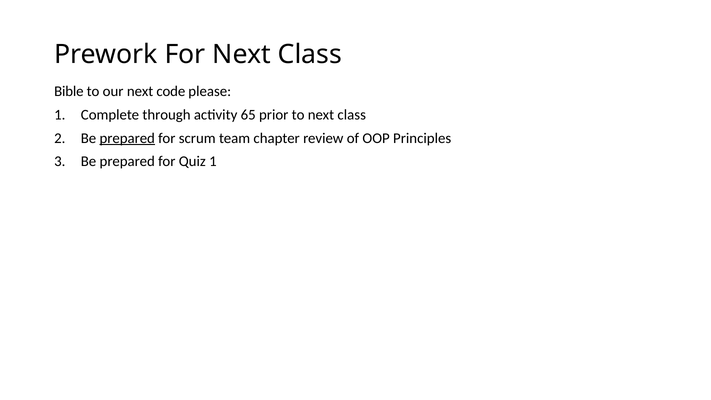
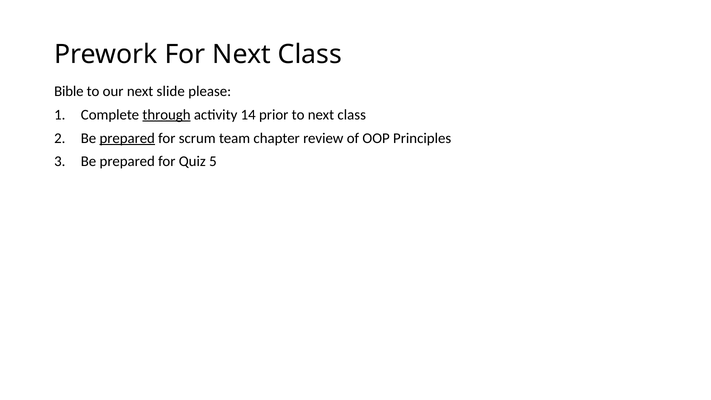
code: code -> slide
through underline: none -> present
65: 65 -> 14
Quiz 1: 1 -> 5
